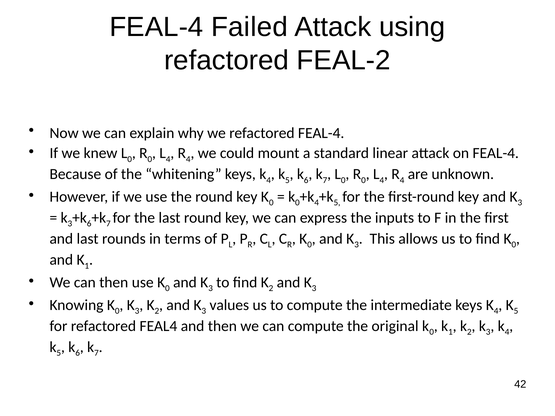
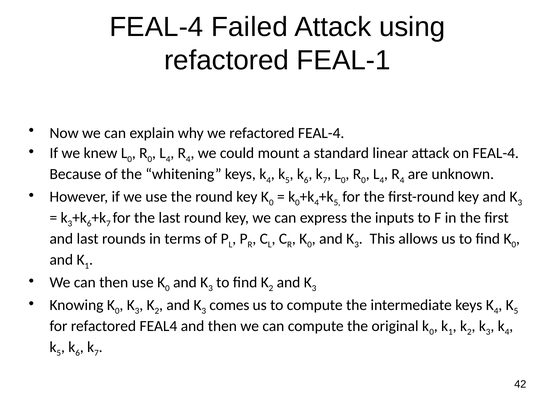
FEAL-2: FEAL-2 -> FEAL-1
values: values -> comes
